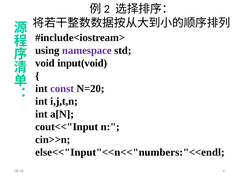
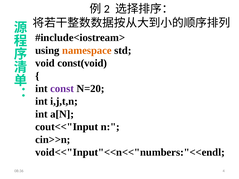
namespace colour: purple -> orange
input(void: input(void -> const(void
else<<"Input"<<n<<"numbers:"<<endl: else<<"Input"<<n<<"numbers:"<<endl -> void<<"Input"<<n<<"numbers:"<<endl
